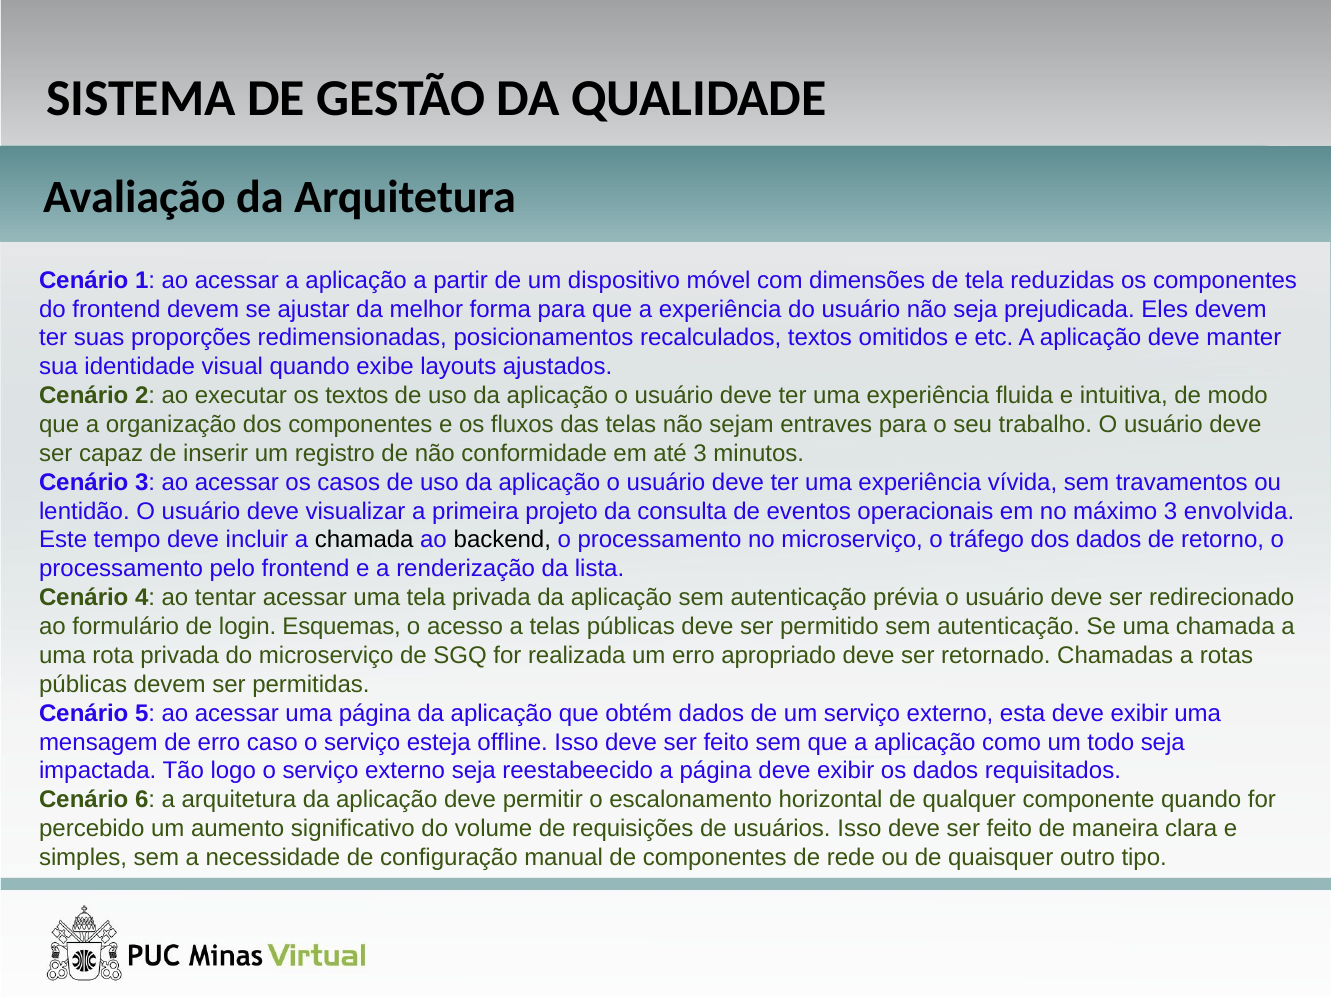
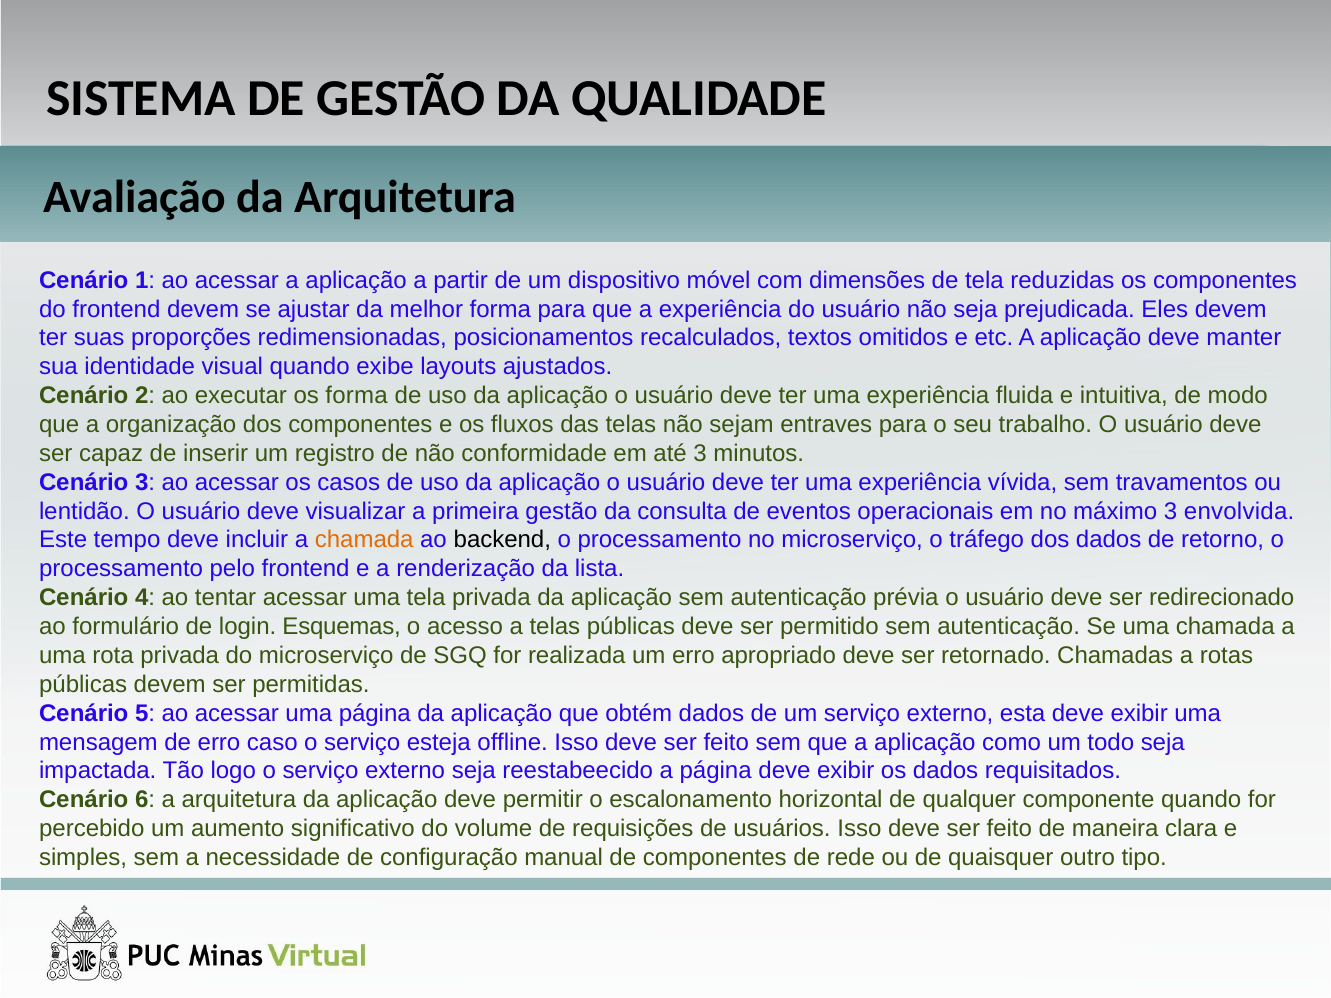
os textos: textos -> forma
primeira projeto: projeto -> gestão
chamada at (364, 540) colour: black -> orange
